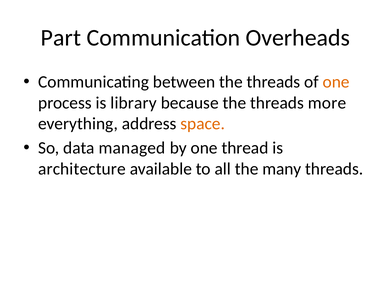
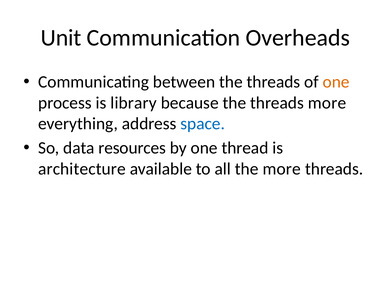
Part: Part -> Unit
space colour: orange -> blue
managed: managed -> resources
the many: many -> more
